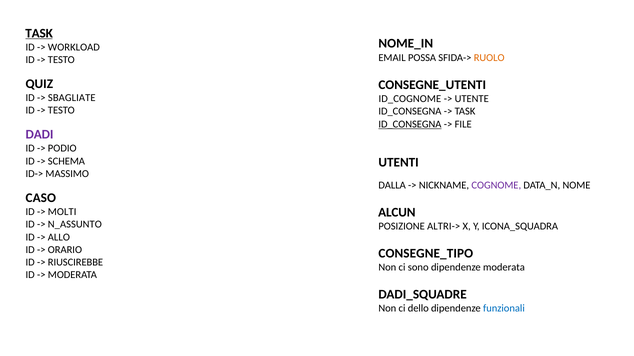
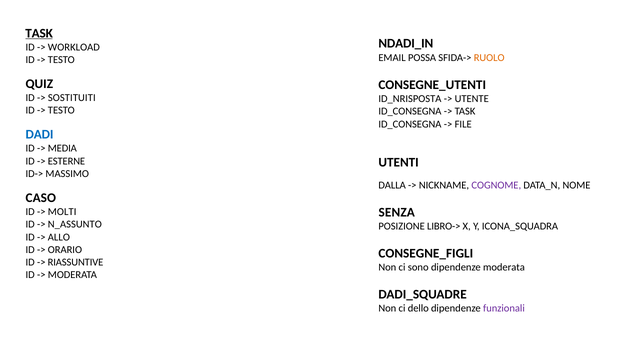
NOME_IN: NOME_IN -> NDADI_IN
SBAGLIATE: SBAGLIATE -> SOSTITUITI
ID_COGNOME: ID_COGNOME -> ID_NRISPOSTA
ID_CONSEGNA at (410, 124) underline: present -> none
DADI colour: purple -> blue
PODIO: PODIO -> MEDIA
SCHEMA: SCHEMA -> ESTERNE
ALCUN: ALCUN -> SENZA
ALTRI->: ALTRI-> -> LIBRO->
CONSEGNE_TIPO: CONSEGNE_TIPO -> CONSEGNE_FIGLI
RIUSCIREBBE: RIUSCIREBBE -> RIASSUNTIVE
funzionali colour: blue -> purple
